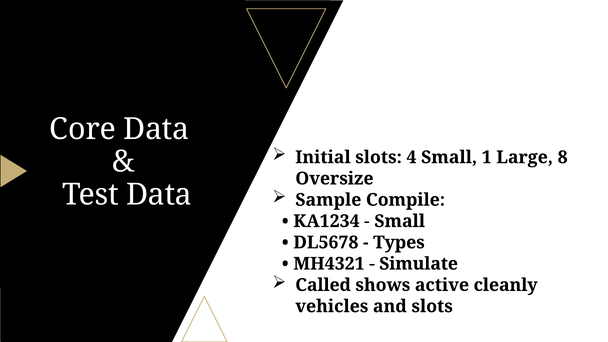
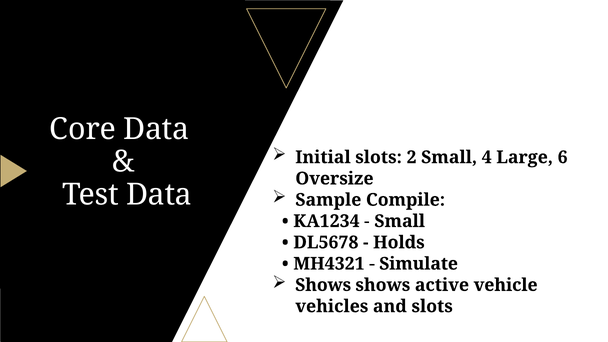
4: 4 -> 2
1: 1 -> 4
8: 8 -> 6
Types: Types -> Holds
Called at (323, 285): Called -> Shows
cleanly: cleanly -> vehicle
